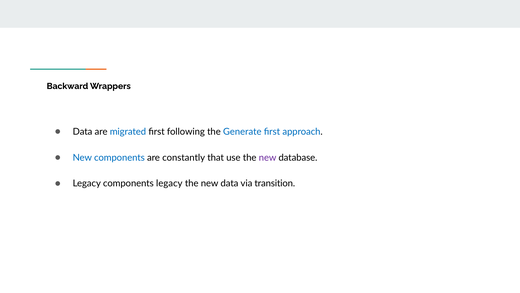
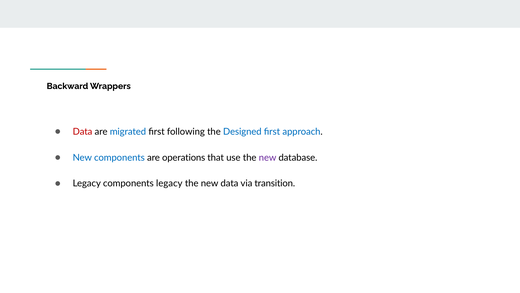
Data at (82, 131) colour: black -> red
Generate: Generate -> Designed
constantly: constantly -> operations
